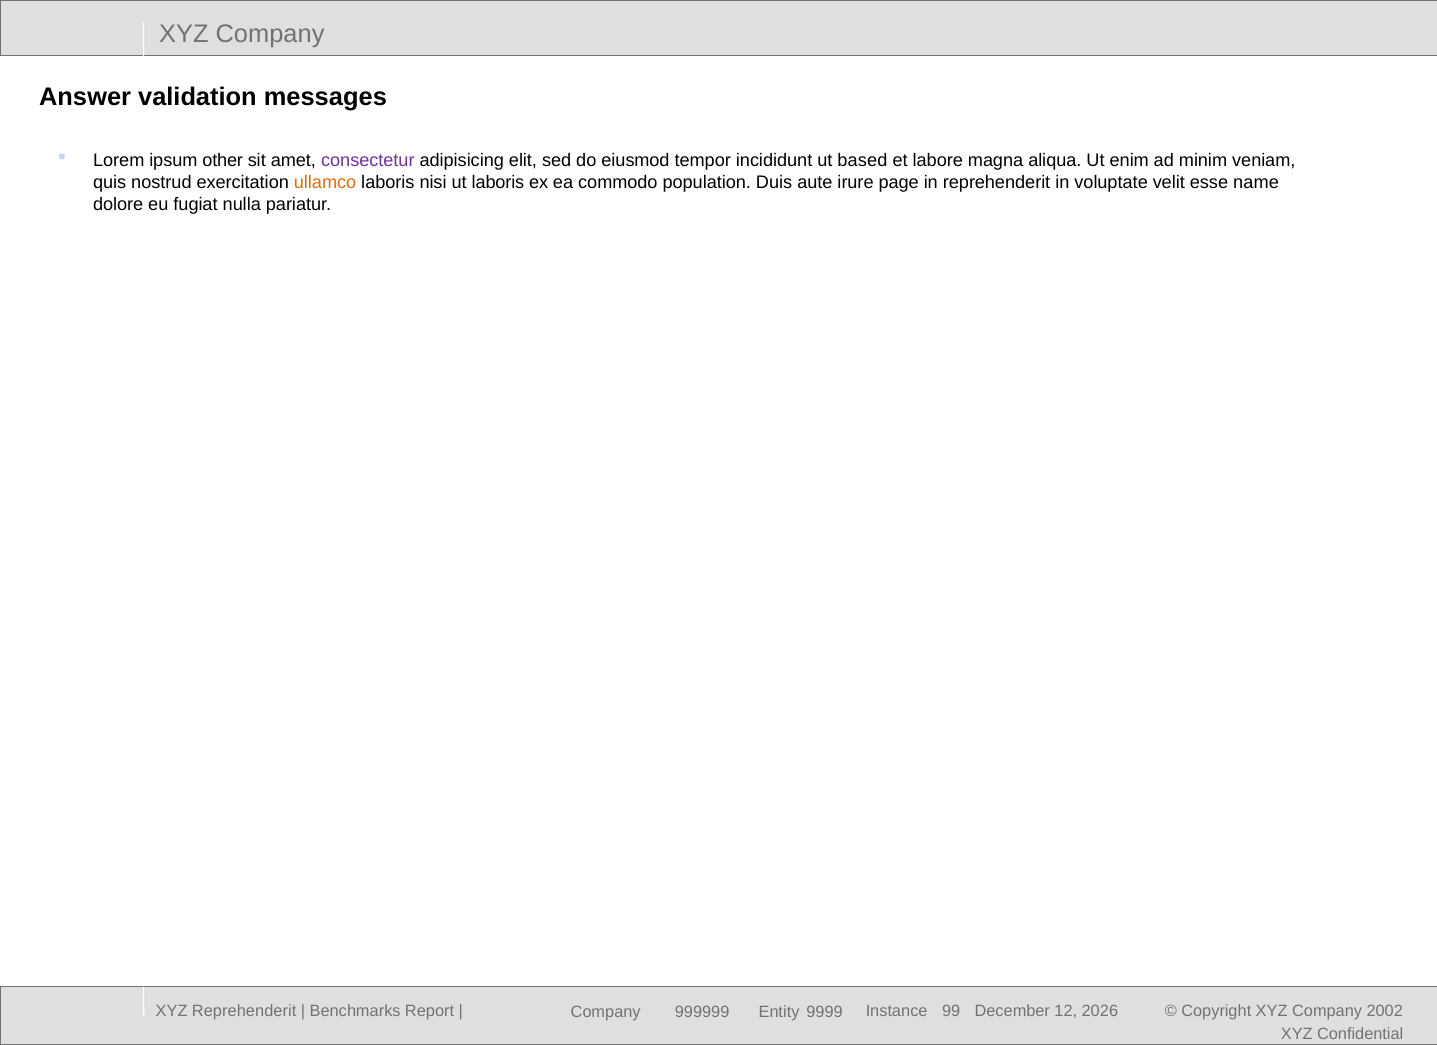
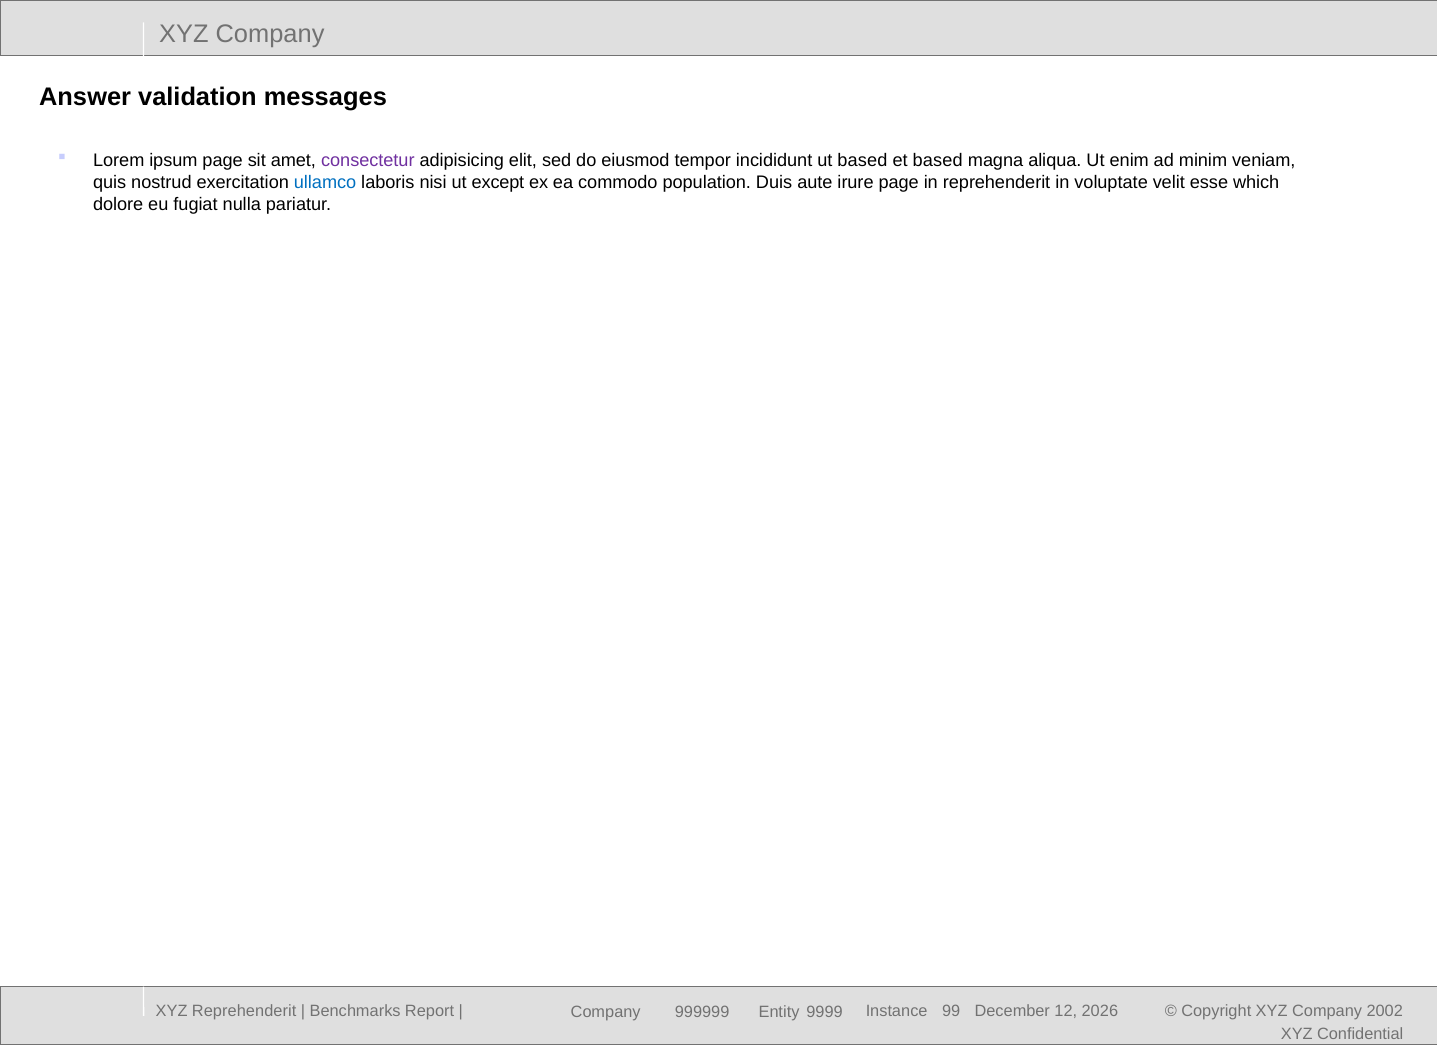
ipsum other: other -> page
et labore: labore -> based
ullamco colour: orange -> blue
ut laboris: laboris -> except
name: name -> which
